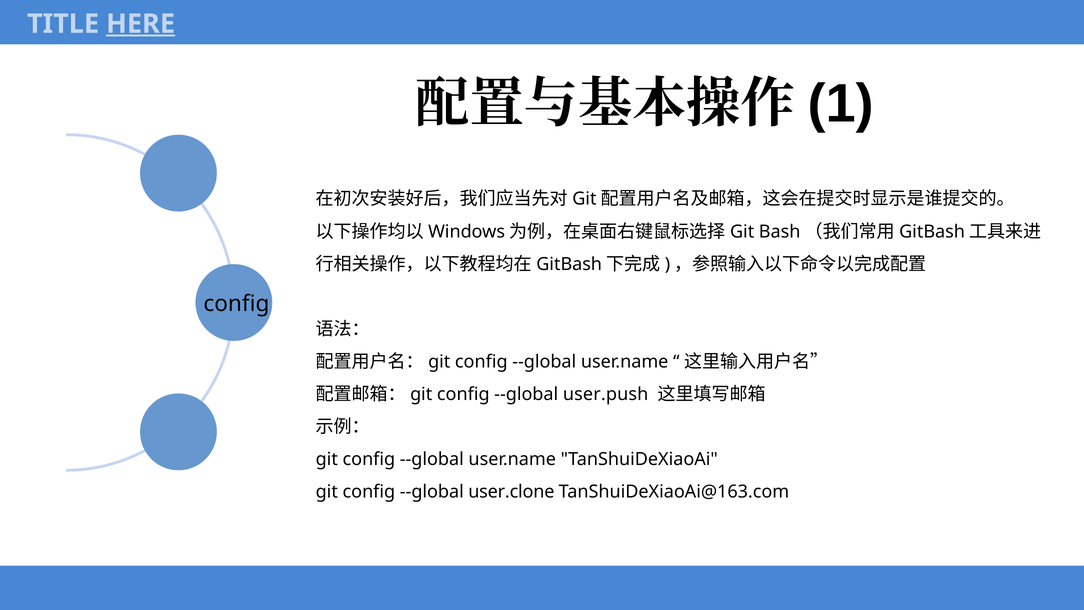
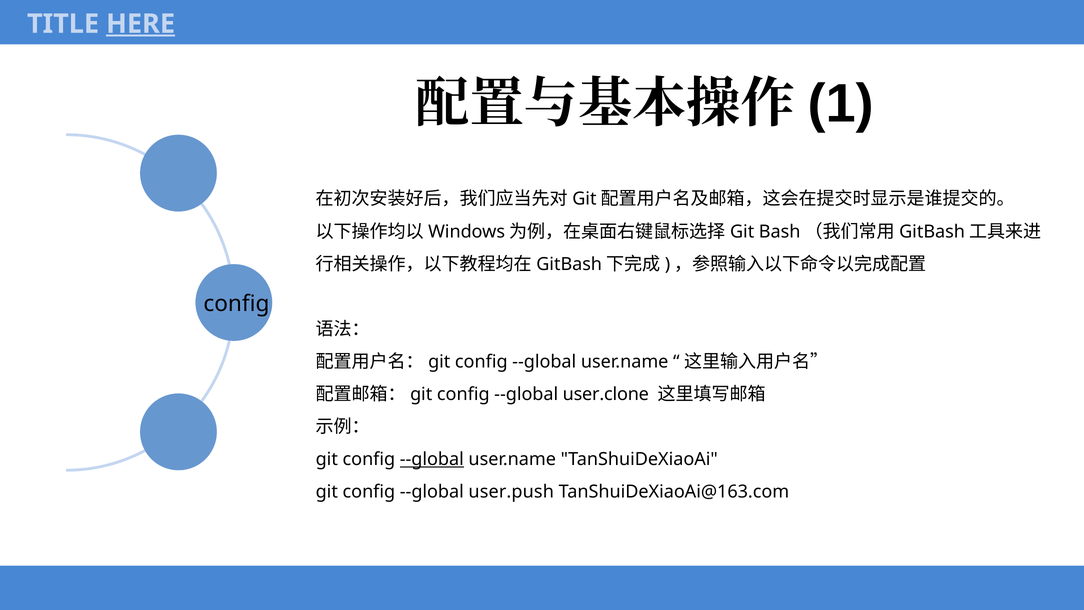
user.push: user.push -> user.clone
--global at (432, 459) underline: none -> present
user.clone: user.clone -> user.push
